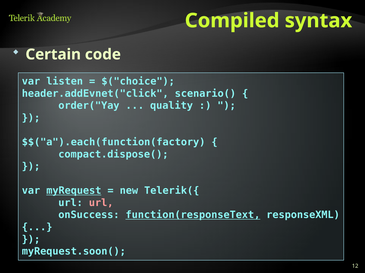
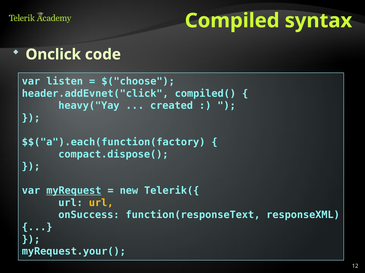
Certain: Certain -> Onclick
$("choice: $("choice -> $("choose
scenario(: scenario( -> compiled(
order("Yay: order("Yay -> heavy("Yay
quality: quality -> created
url at (101, 203) colour: pink -> yellow
function(responseText underline: present -> none
myRequest.soon(: myRequest.soon( -> myRequest.your(
